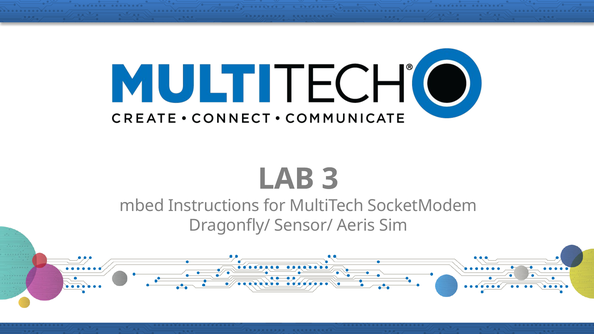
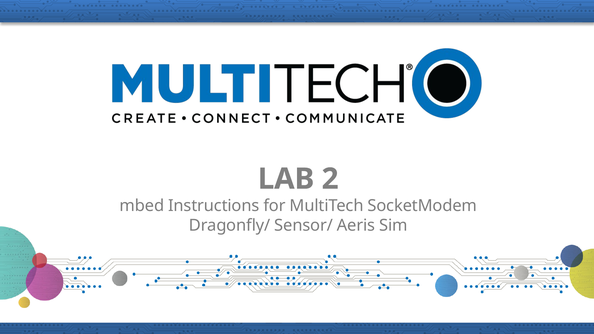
3: 3 -> 2
